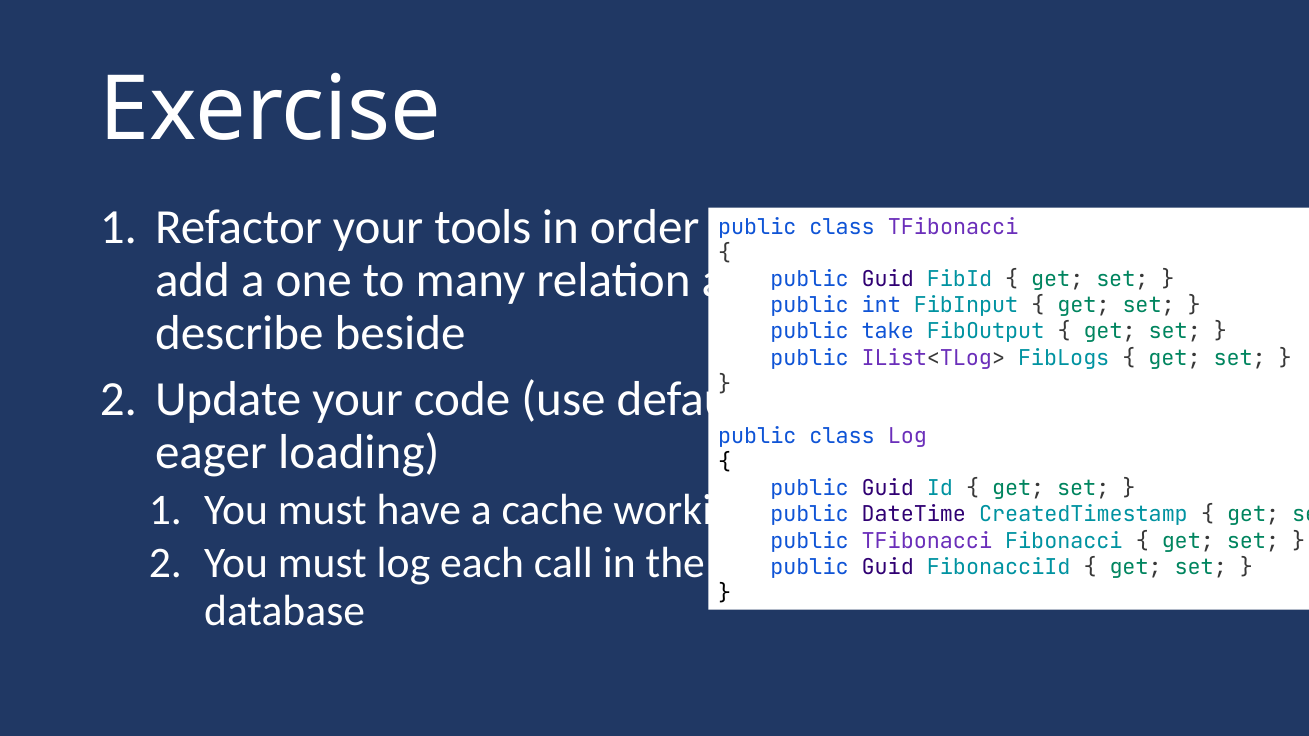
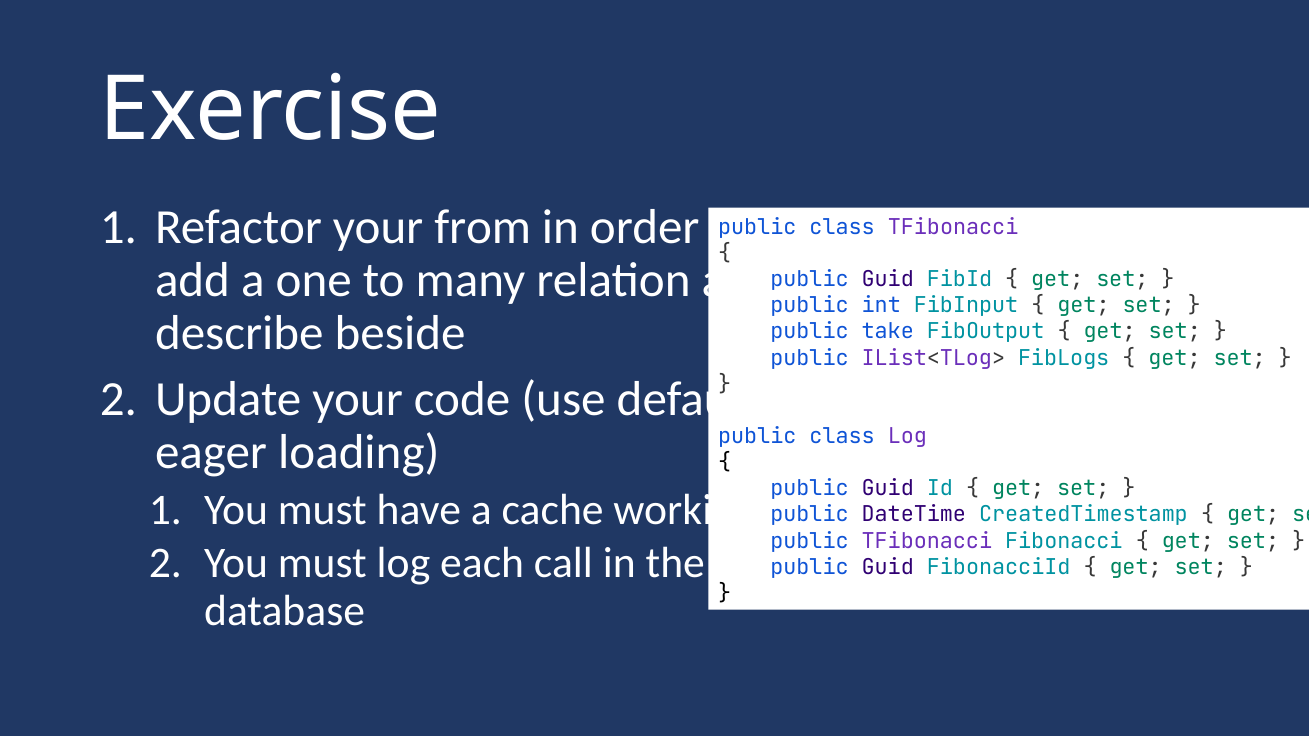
tools: tools -> from
